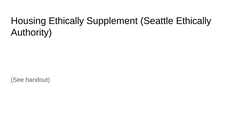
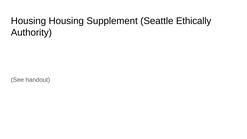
Housing Ethically: Ethically -> Housing
